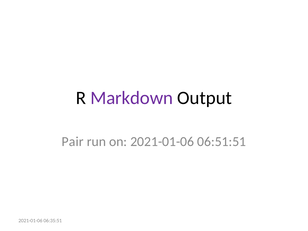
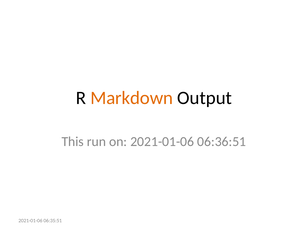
Markdown colour: purple -> orange
Pair: Pair -> This
06:51:51: 06:51:51 -> 06:36:51
